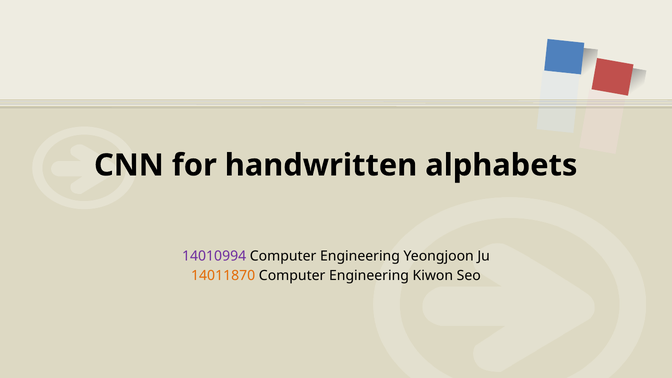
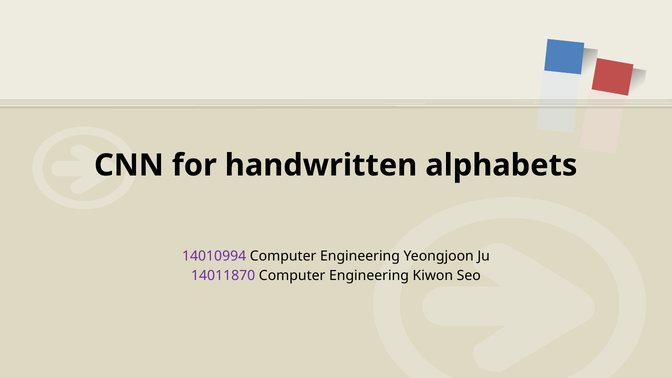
14011870 colour: orange -> purple
